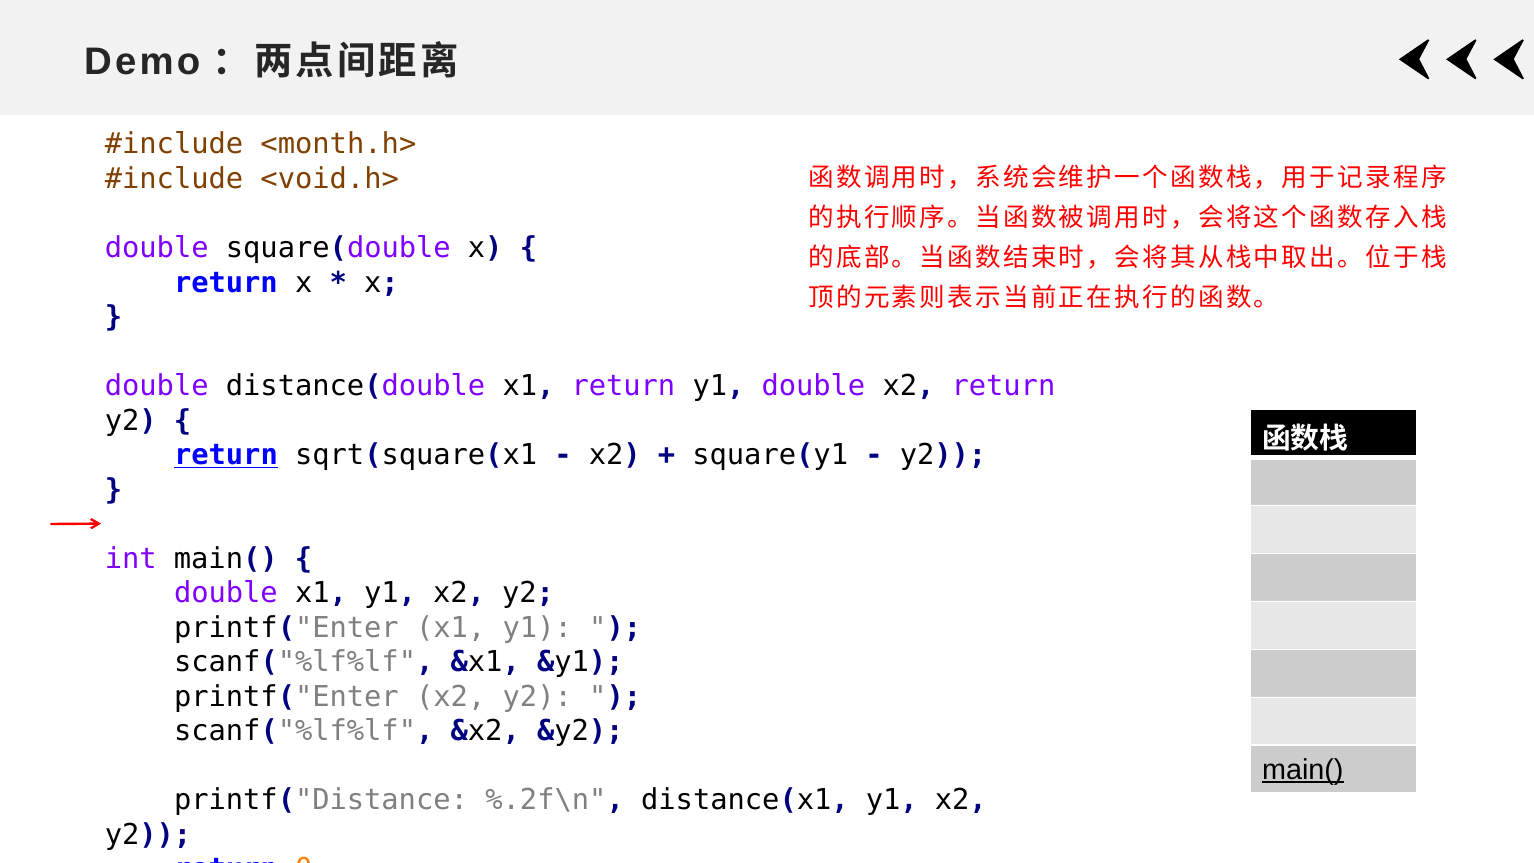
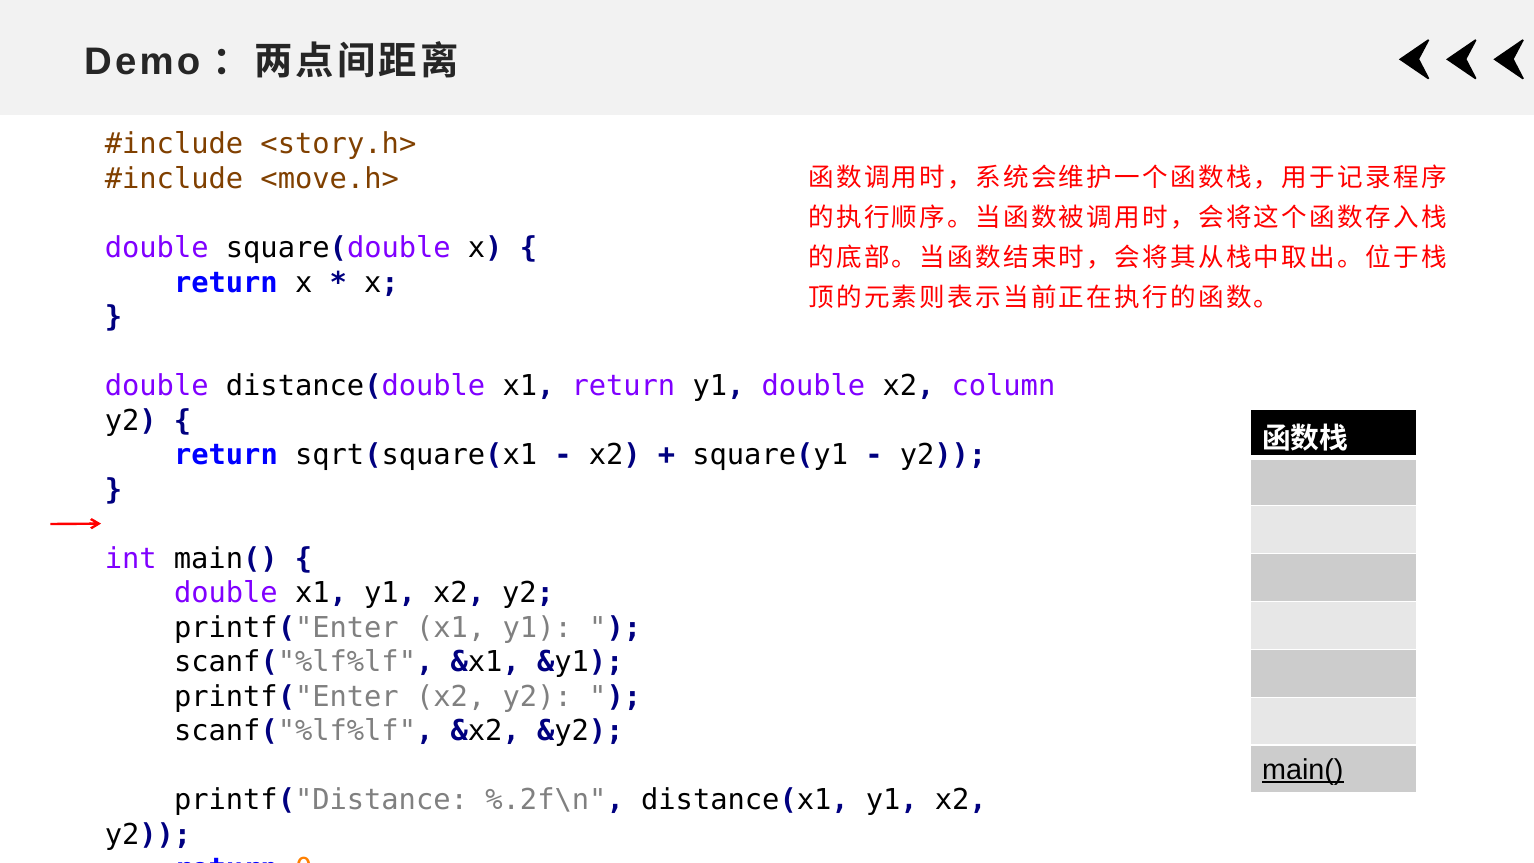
<month.h>: <month.h> -> <story.h>
<void.h>: <void.h> -> <move.h>
x2 return: return -> column
return at (226, 455) underline: present -> none
